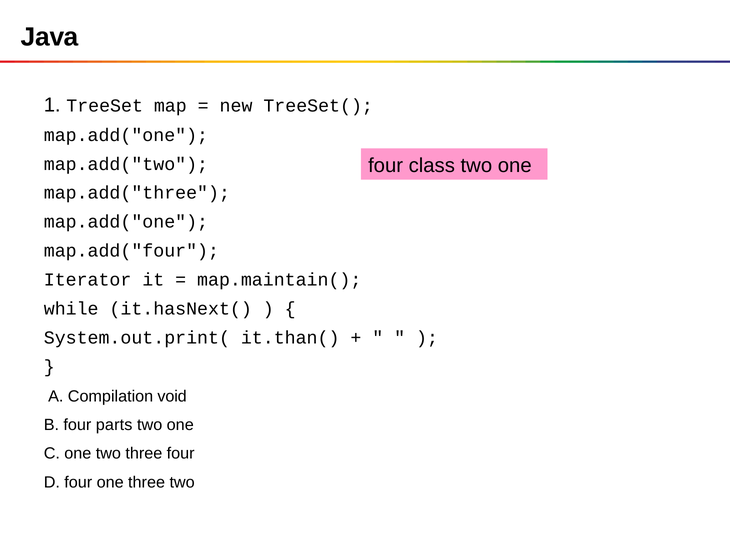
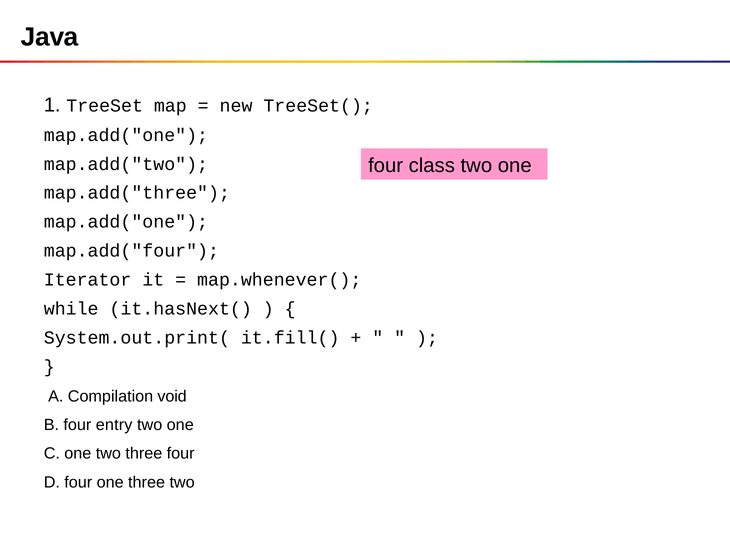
map.maintain(: map.maintain( -> map.whenever(
it.than(: it.than( -> it.fill(
parts: parts -> entry
